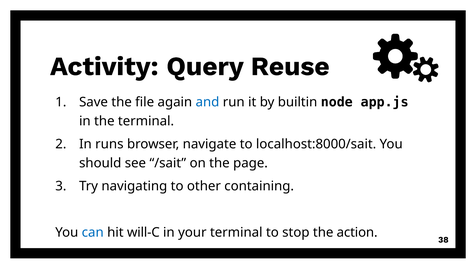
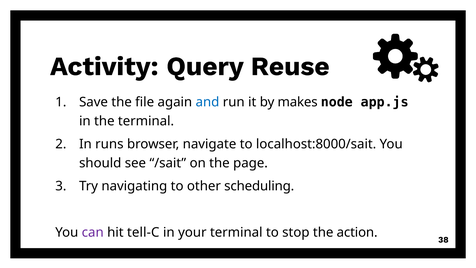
builtin: builtin -> makes
containing: containing -> scheduling
can colour: blue -> purple
will-C: will-C -> tell-C
